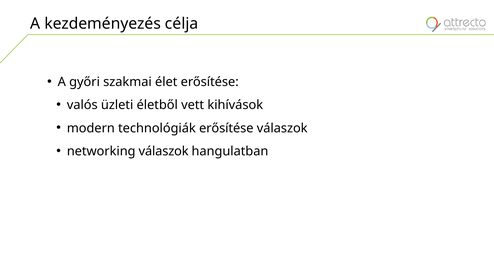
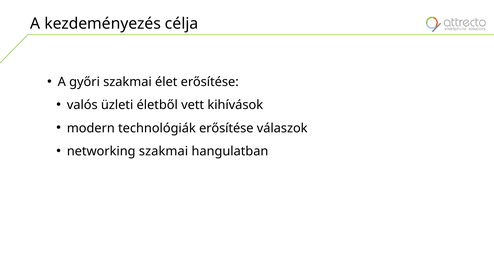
networking válaszok: válaszok -> szakmai
